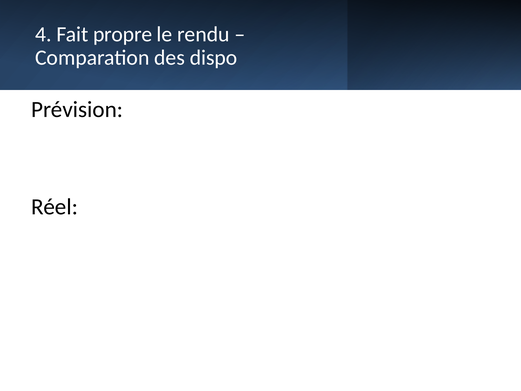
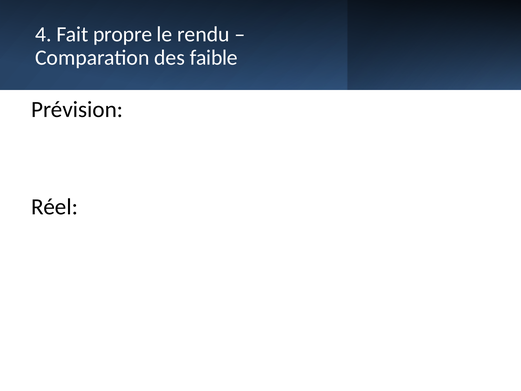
dispo: dispo -> faible
